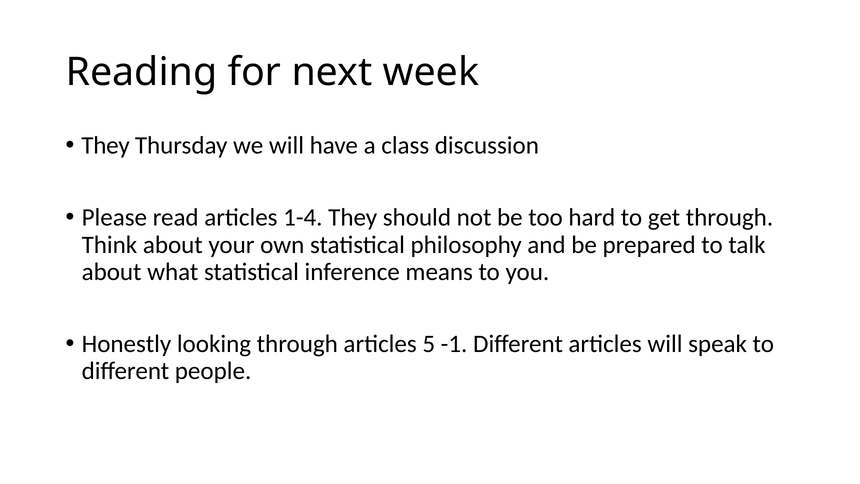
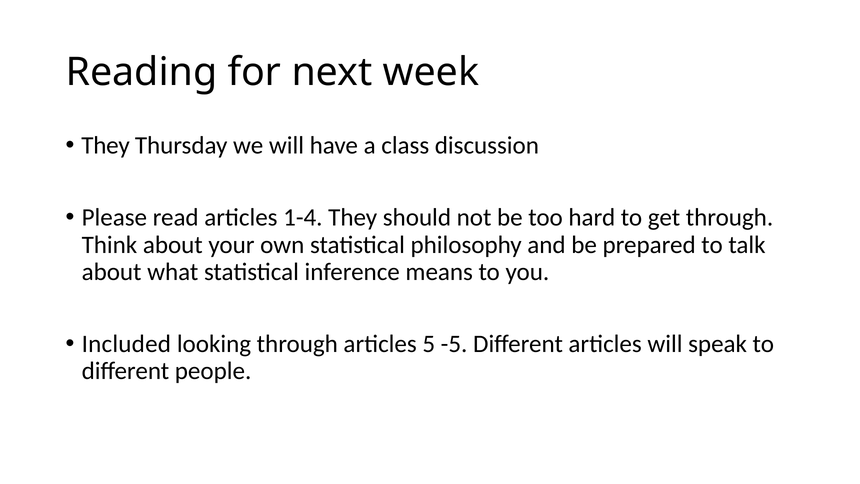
Honestly: Honestly -> Included
-1: -1 -> -5
